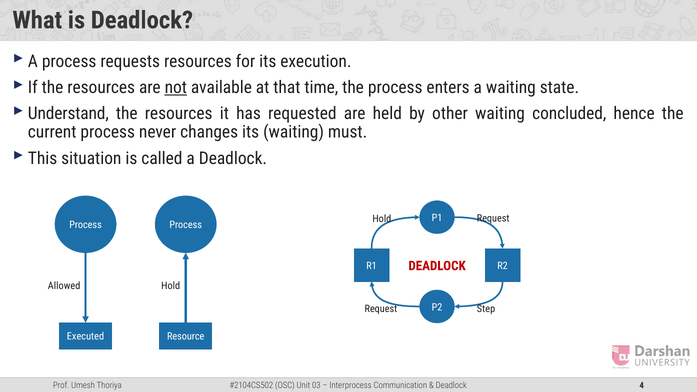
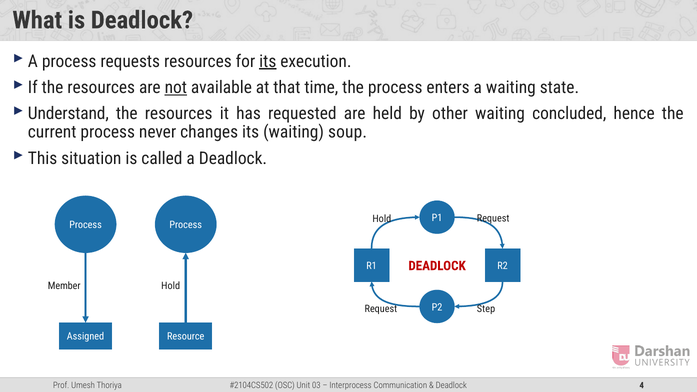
its at (268, 61) underline: none -> present
must: must -> soup
Allowed: Allowed -> Member
Executed: Executed -> Assigned
